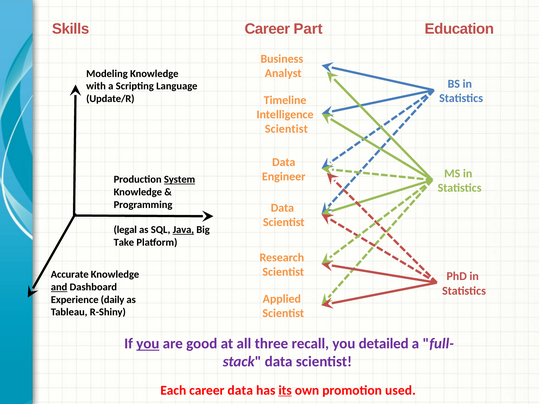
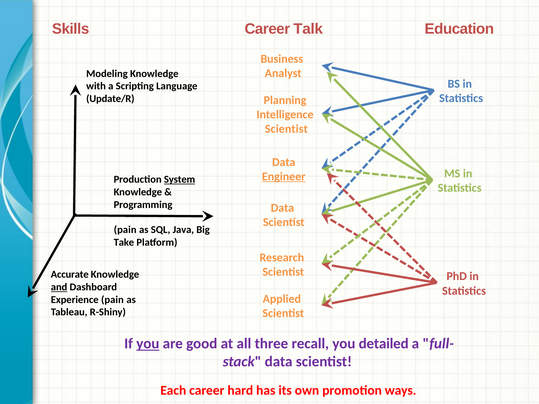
Part: Part -> Talk
Timeline: Timeline -> Planning
Engineer underline: none -> present
legal at (125, 230): legal -> pain
Java underline: present -> none
Experience daily: daily -> pain
career data: data -> hard
its underline: present -> none
used: used -> ways
